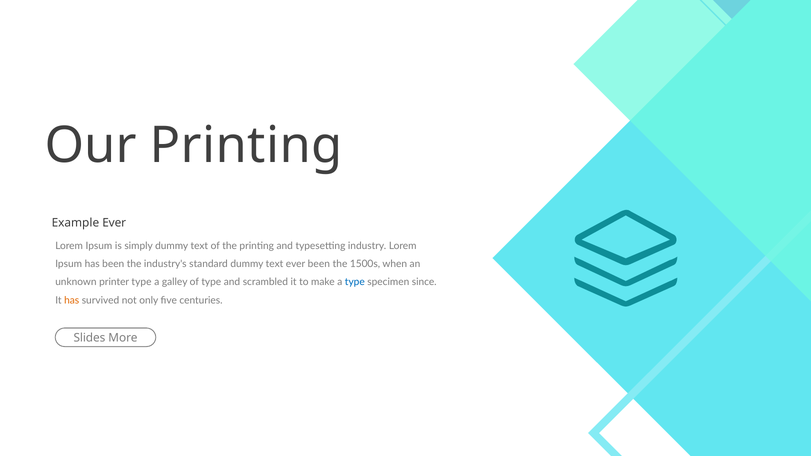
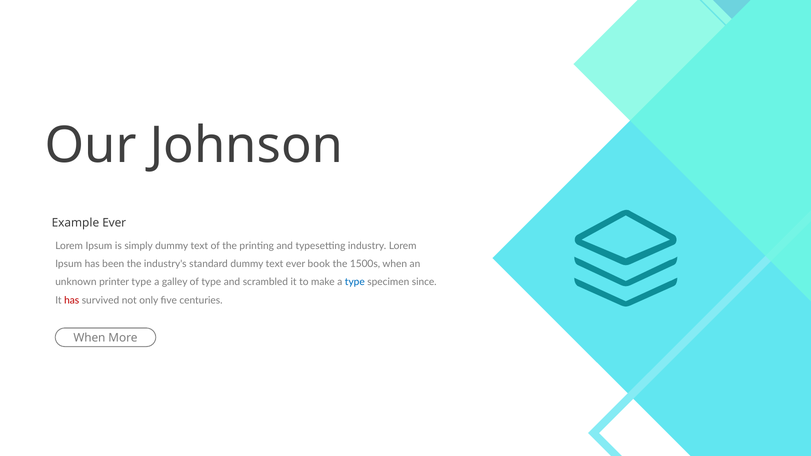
Our Printing: Printing -> Johnson
ever been: been -> book
has at (72, 301) colour: orange -> red
Slides at (89, 338): Slides -> When
